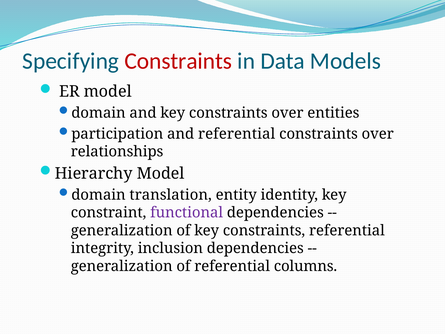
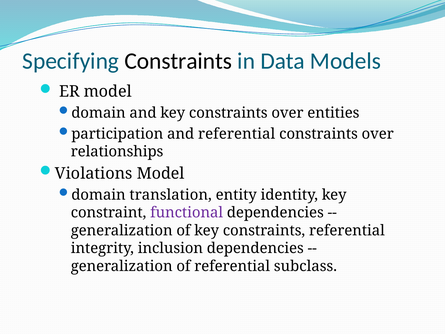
Constraints at (178, 61) colour: red -> black
Hierarchy: Hierarchy -> Violations
columns: columns -> subclass
